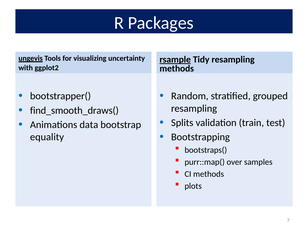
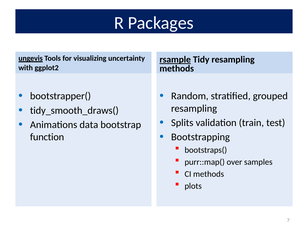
find_smooth_draws(: find_smooth_draws( -> tidy_smooth_draws(
equality: equality -> function
